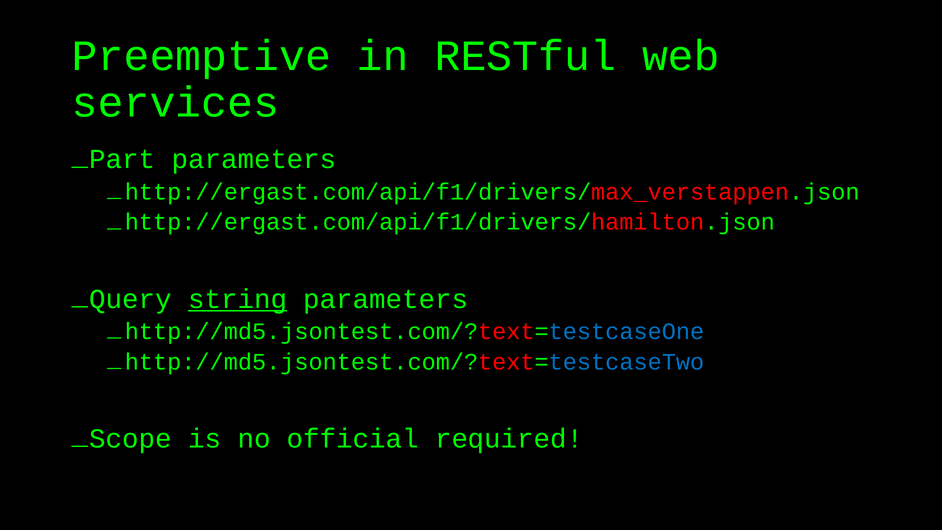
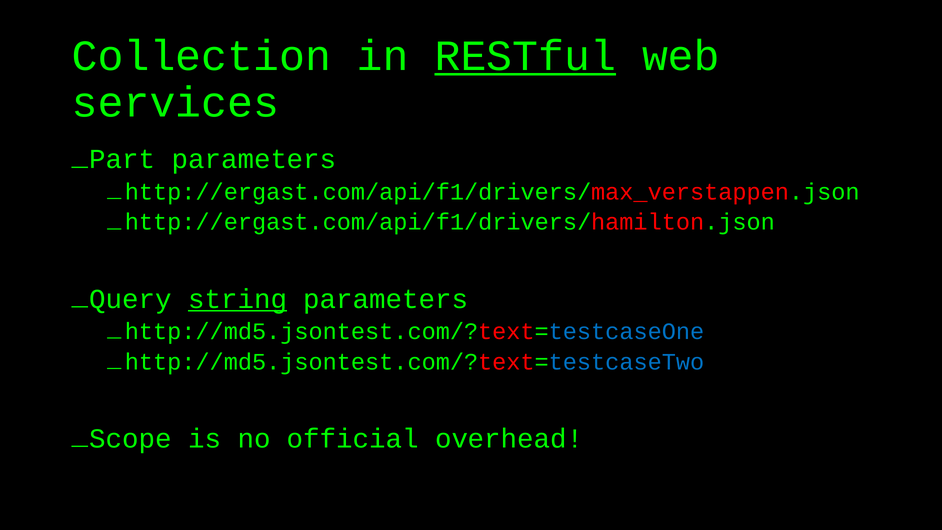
Preemptive: Preemptive -> Collection
RESTful underline: none -> present
required: required -> overhead
